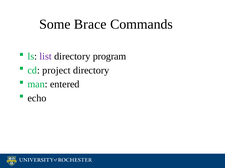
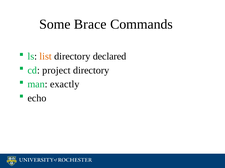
list colour: purple -> orange
program: program -> declared
entered: entered -> exactly
